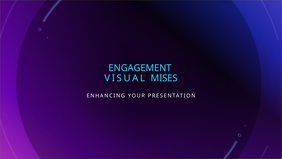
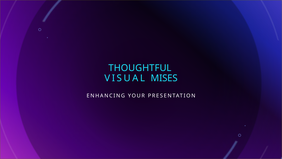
ENGAGEMENT: ENGAGEMENT -> THOUGHTFUL
